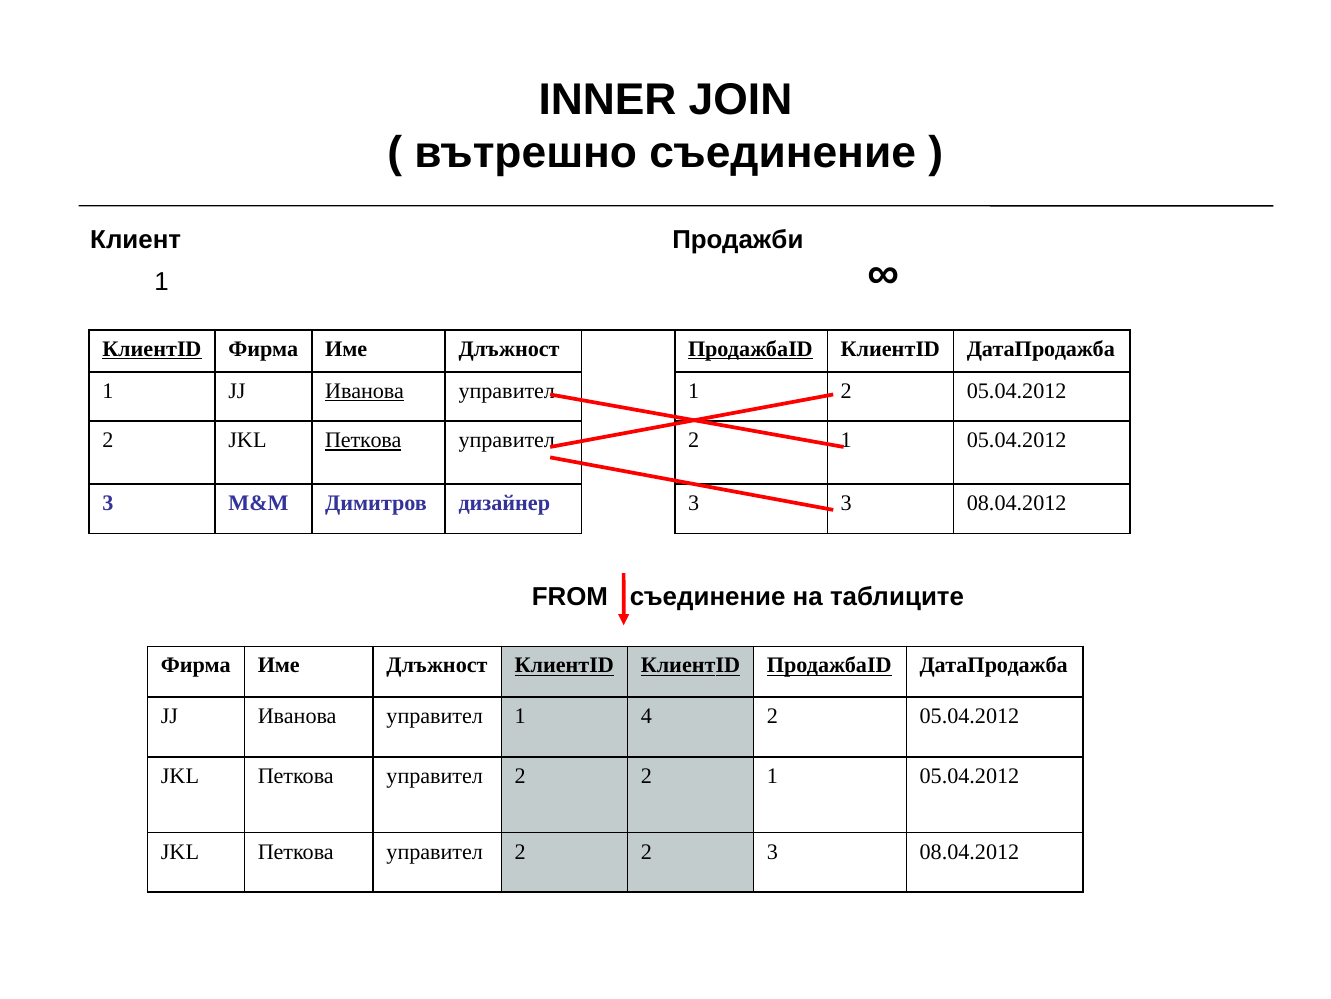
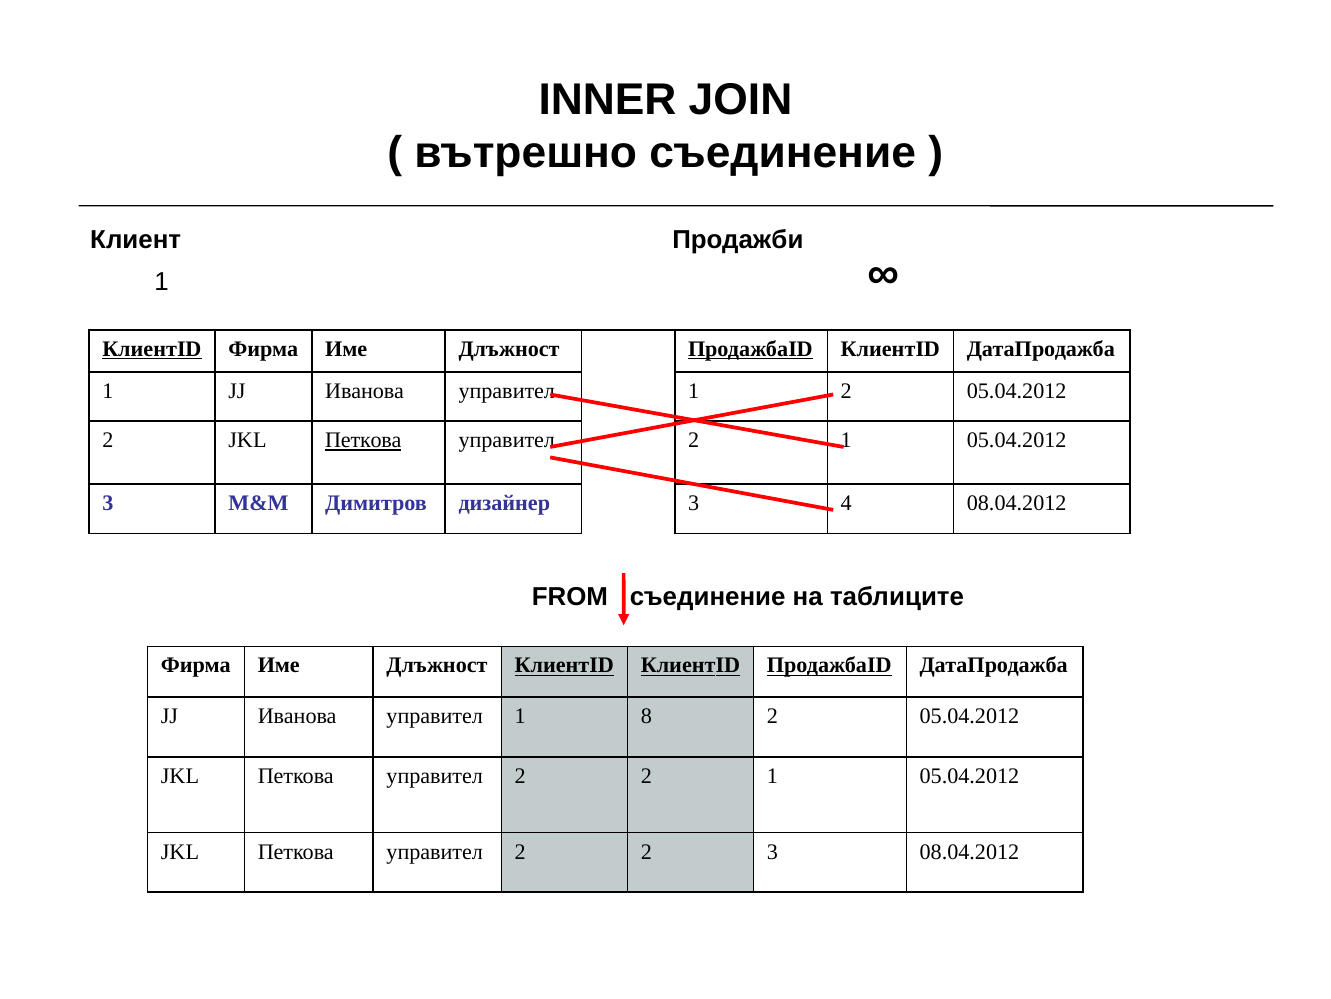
Иванова at (365, 391) underline: present -> none
3 3: 3 -> 4
4: 4 -> 8
